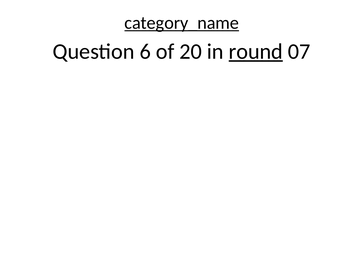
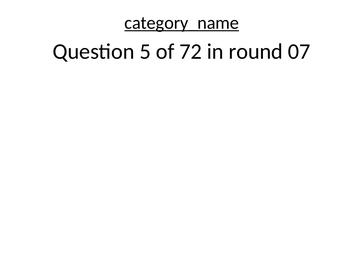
6: 6 -> 5
20: 20 -> 72
round underline: present -> none
